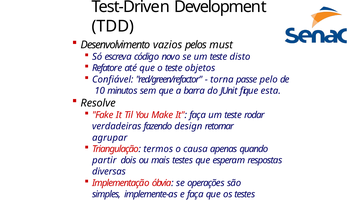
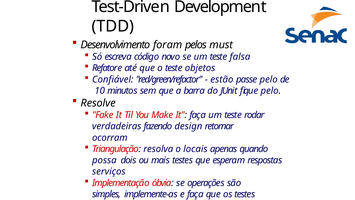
vazios: vazios -> foram
disto: disto -> falsa
torna: torna -> estão
fique esta: esta -> pelo
agrupar: agrupar -> ocorram
termos: termos -> resolva
causa: causa -> locais
partir: partir -> possa
diversas: diversas -> serviços
